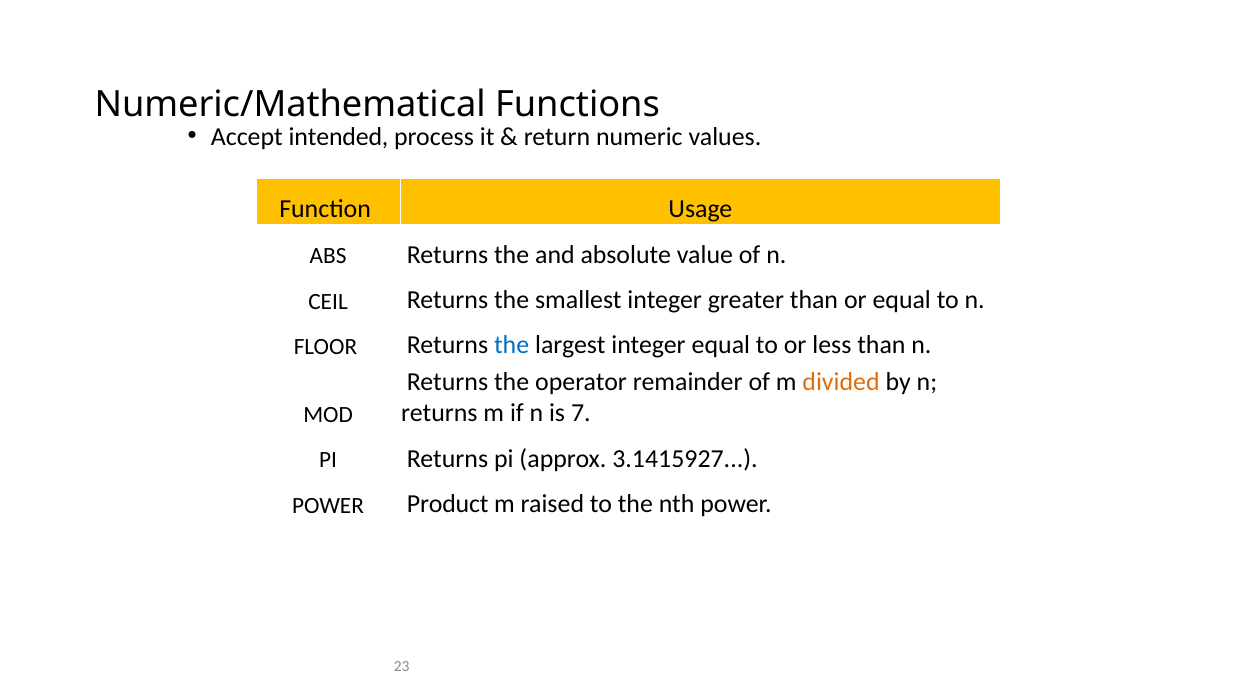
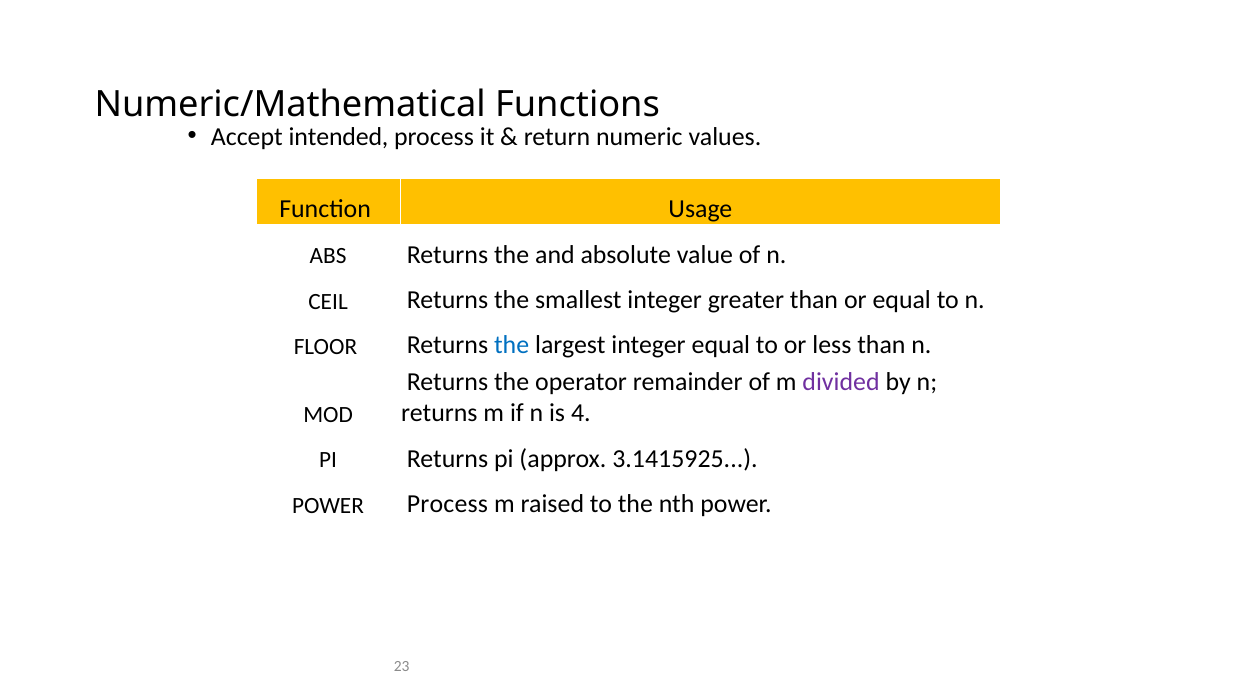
divided colour: orange -> purple
7: 7 -> 4
3.1415927: 3.1415927 -> 3.1415925
POWER Product: Product -> Process
